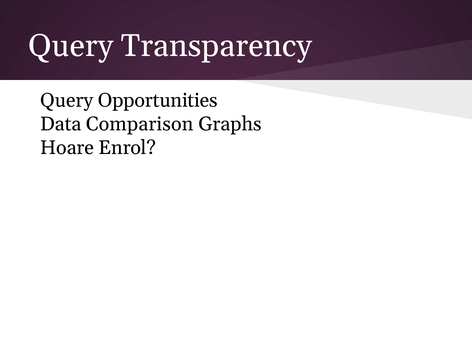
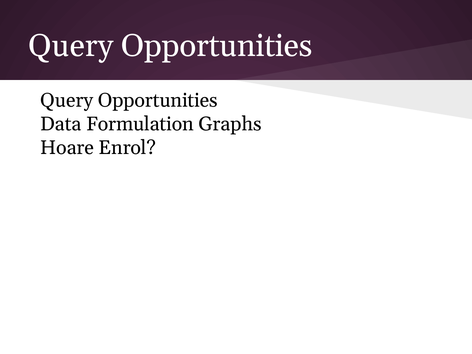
Transparency at (216, 46): Transparency -> Opportunities
Comparison: Comparison -> Formulation
